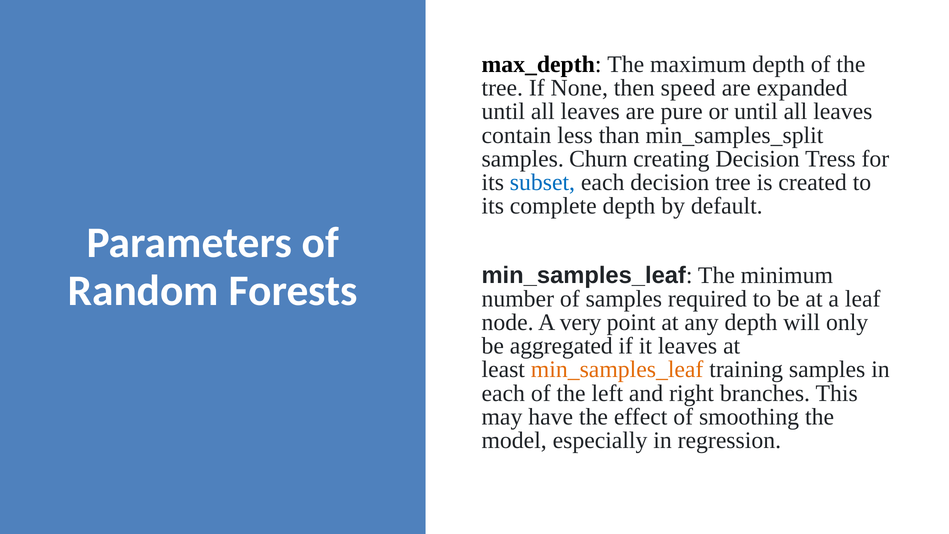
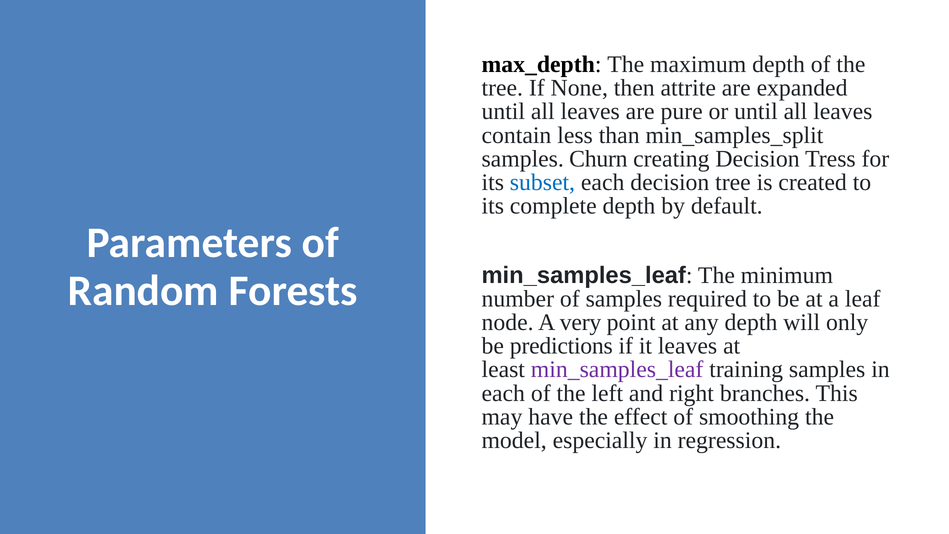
speed: speed -> attrite
aggregated: aggregated -> predictions
min_samples_leaf at (617, 370) colour: orange -> purple
